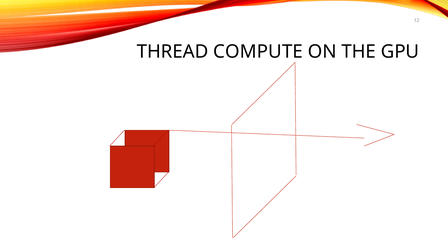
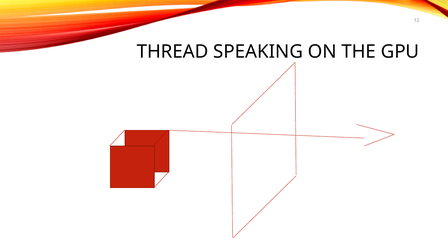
COMPUTE: COMPUTE -> SPEAKING
